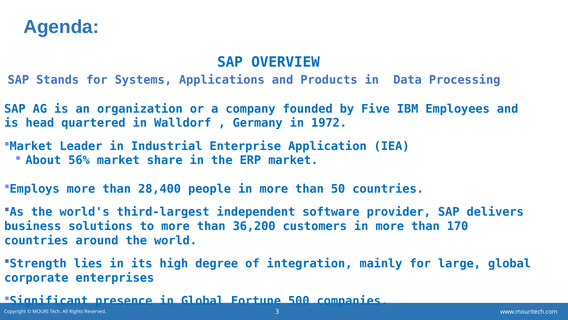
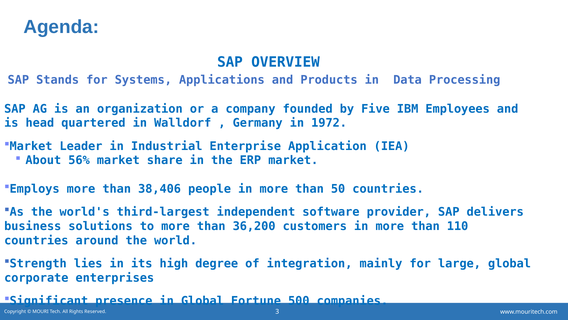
28,400: 28,400 -> 38,406
170: 170 -> 110
